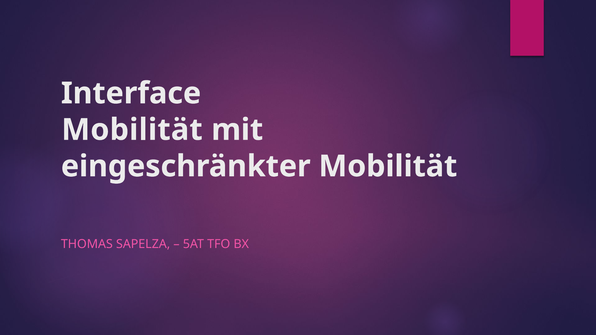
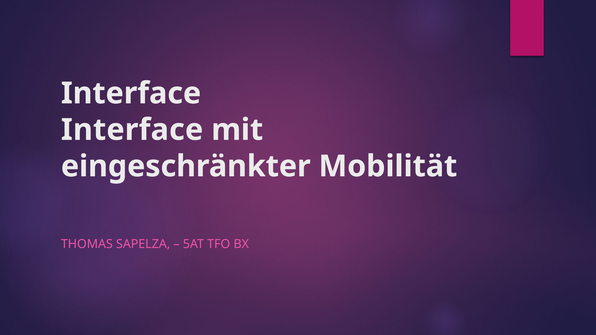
Mobilität at (132, 130): Mobilität -> Interface
